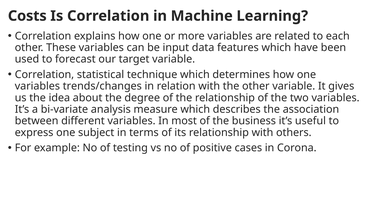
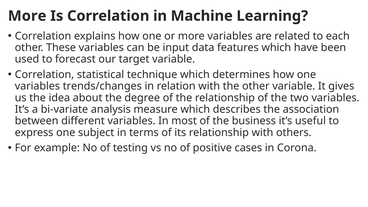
Costs at (27, 16): Costs -> More
